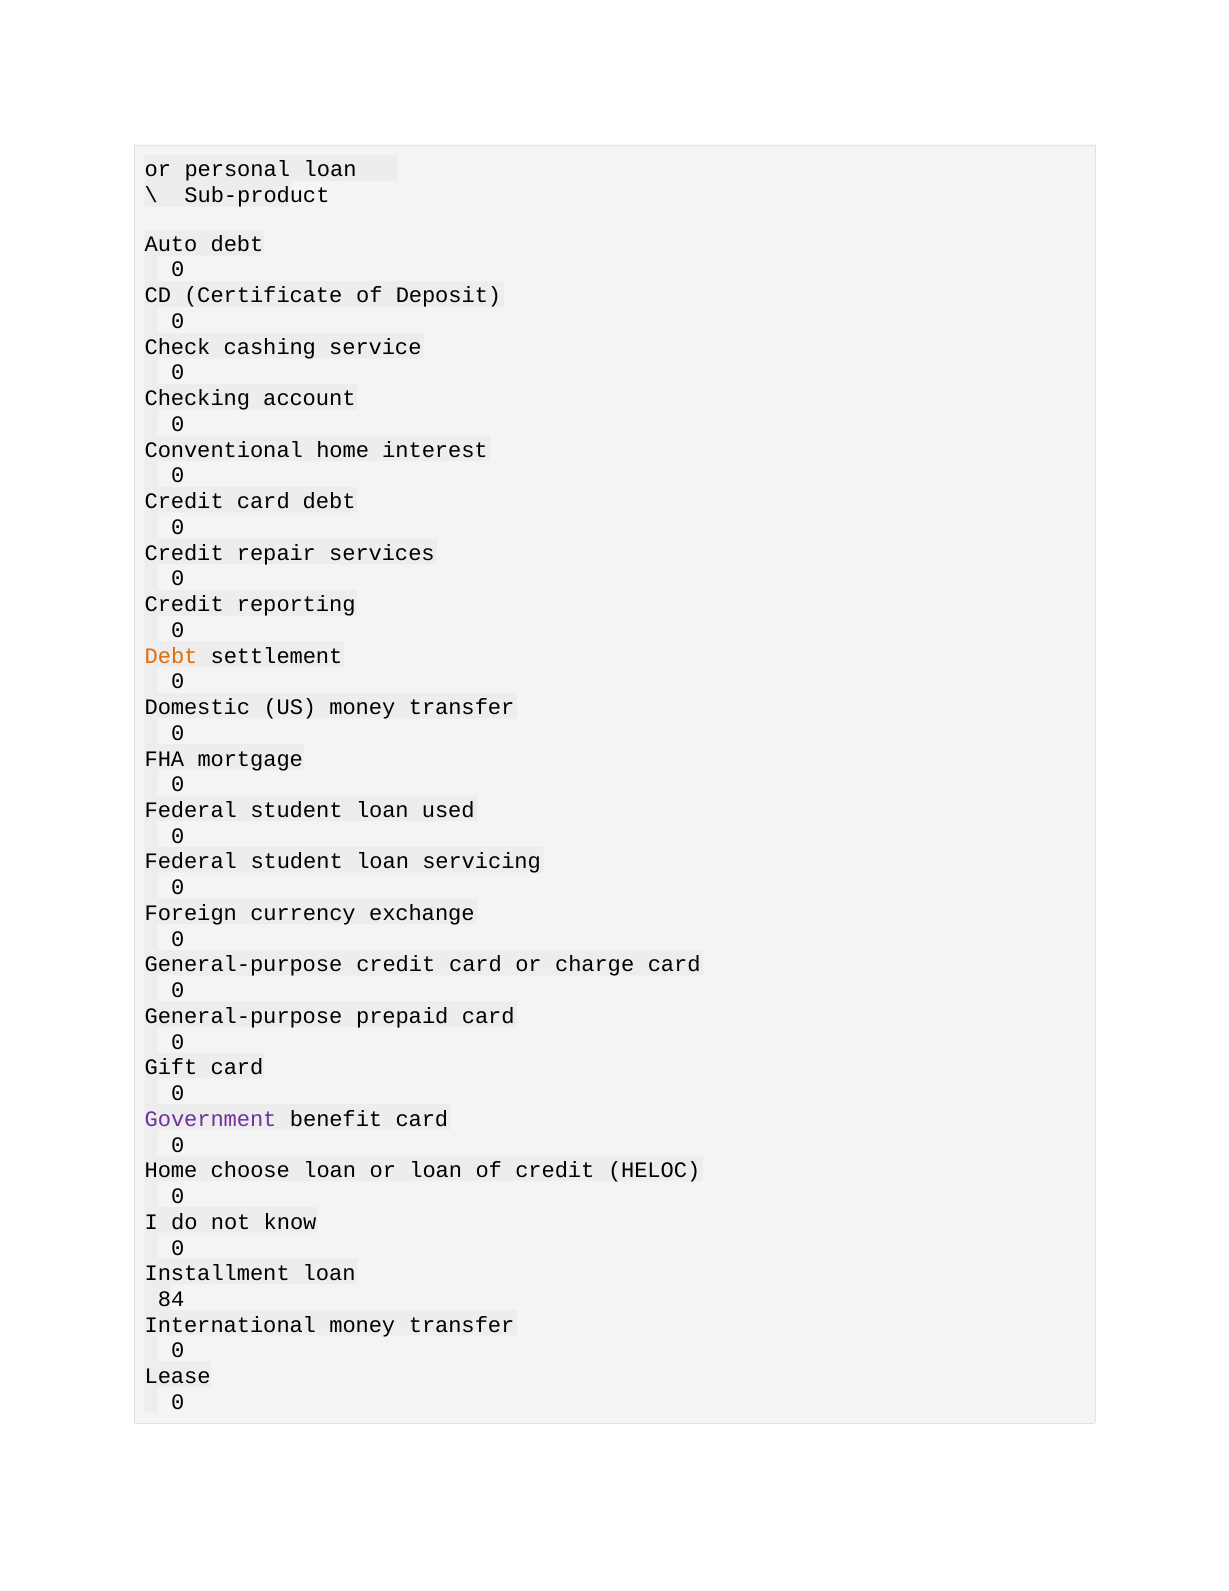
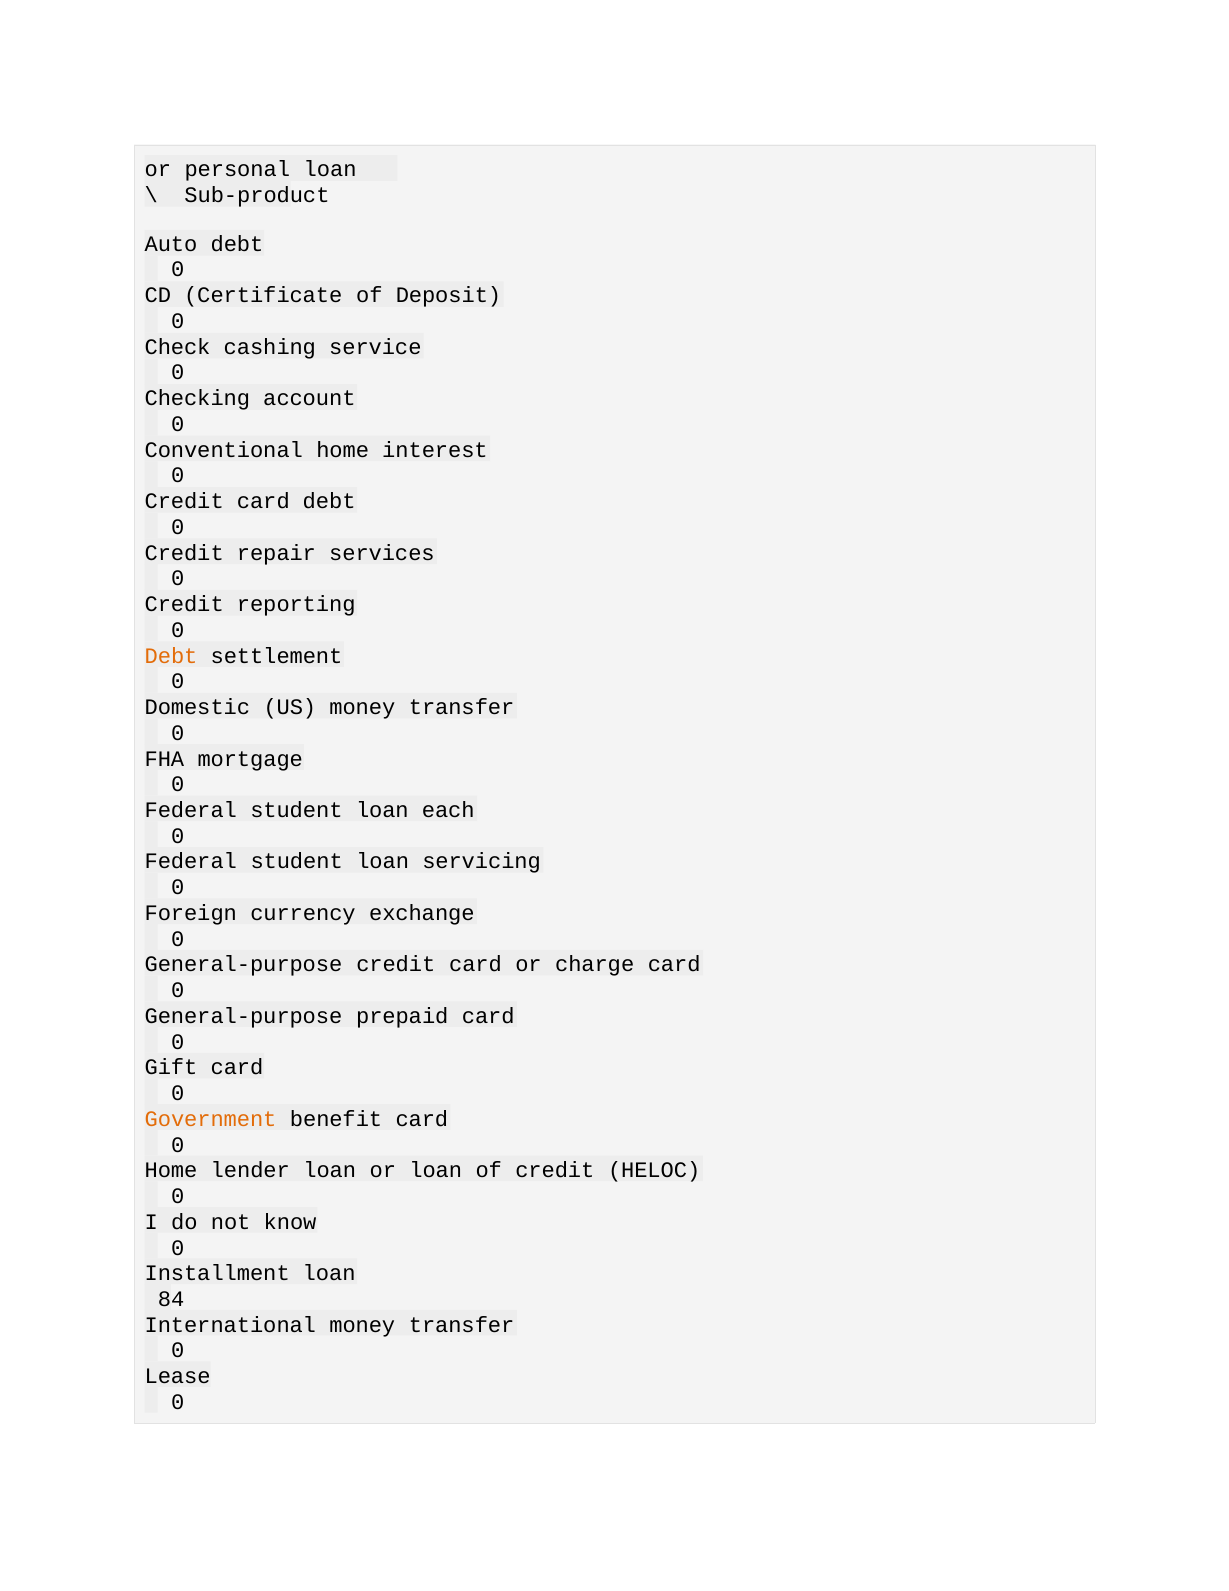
used: used -> each
Government colour: purple -> orange
choose: choose -> lender
